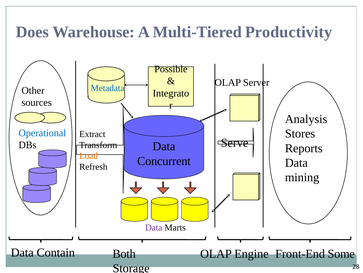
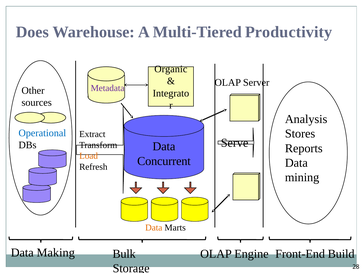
Possible: Possible -> Organic
Metadata colour: blue -> purple
Data at (154, 227) colour: purple -> orange
Contain: Contain -> Making
Some: Some -> Build
Both: Both -> Bulk
